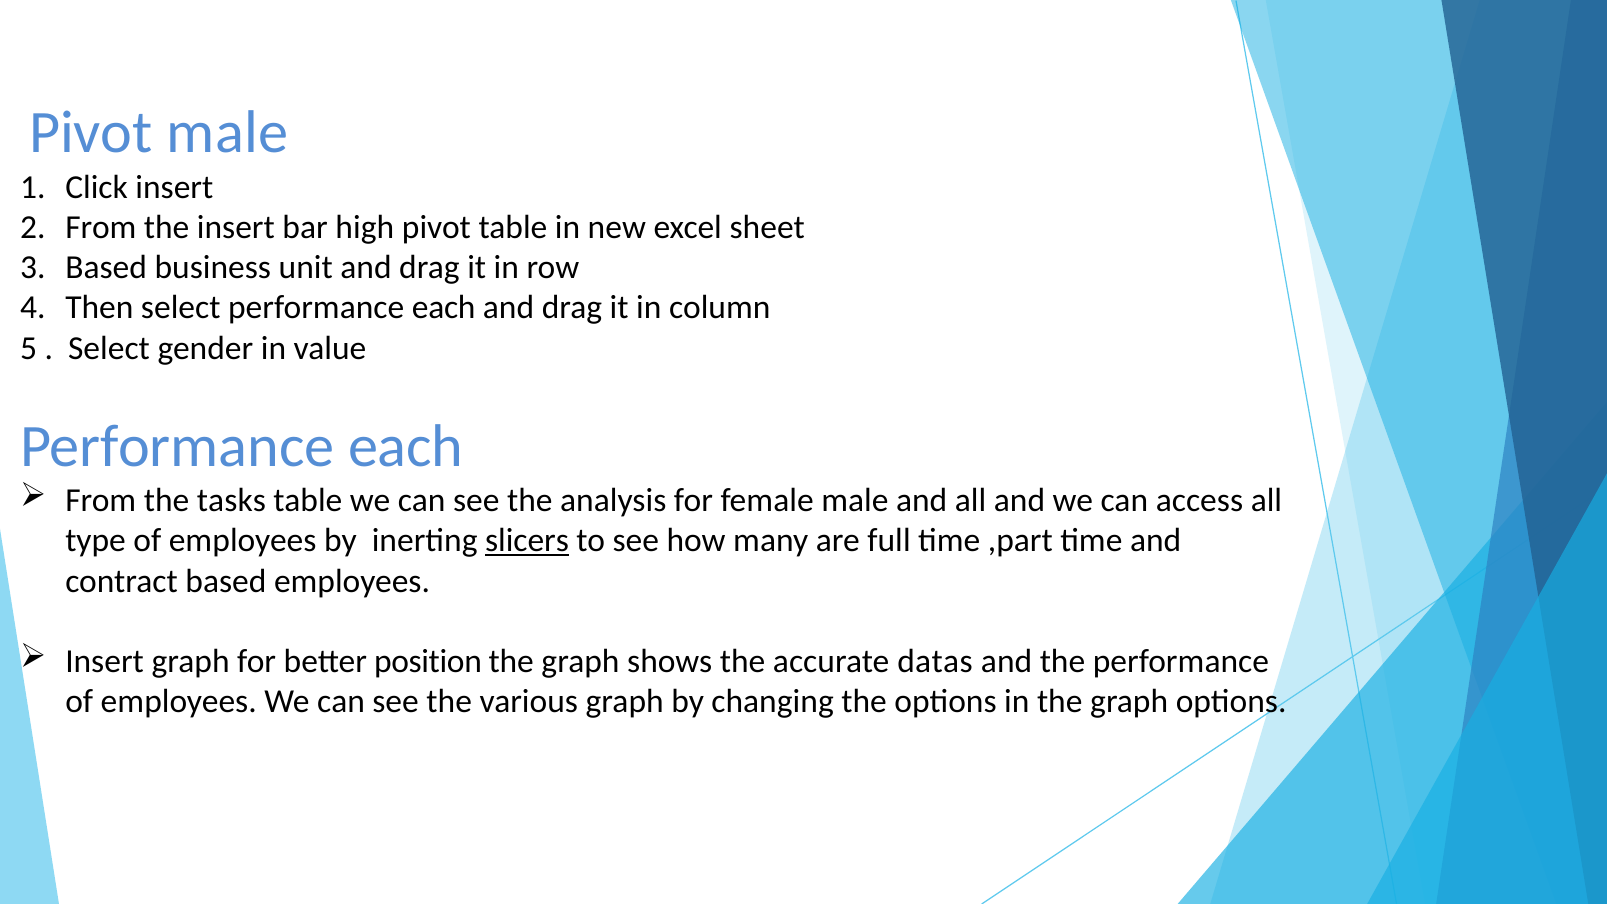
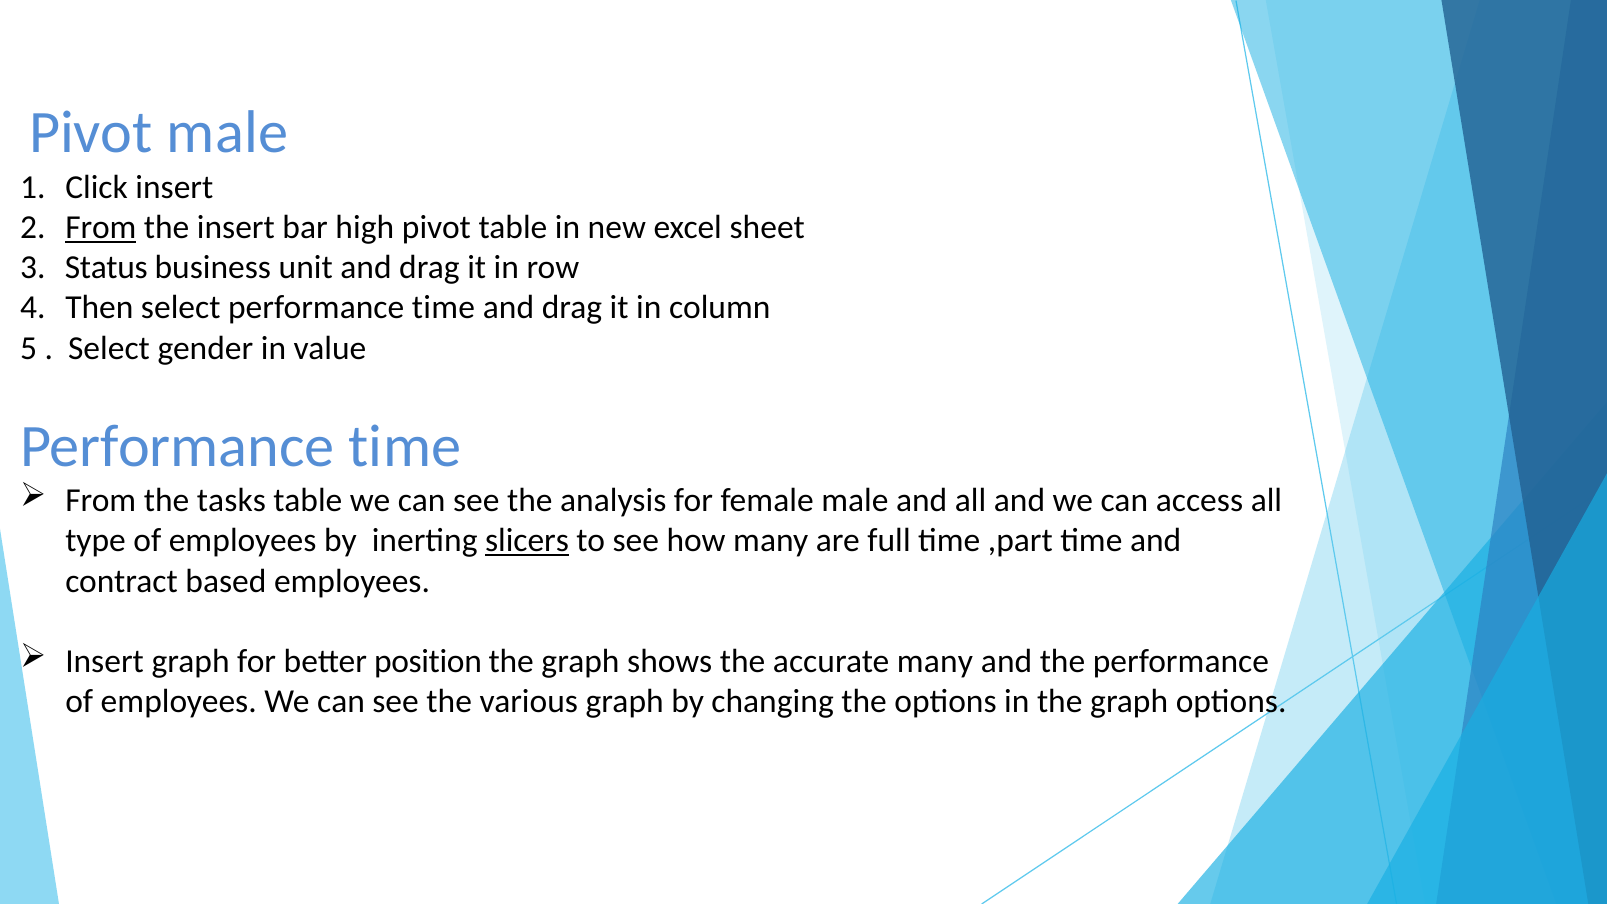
From at (101, 227) underline: none -> present
Based at (106, 268): Based -> Status
select performance each: each -> time
each at (405, 446): each -> time
accurate datas: datas -> many
